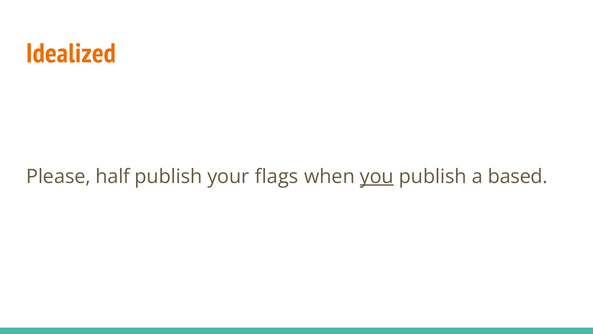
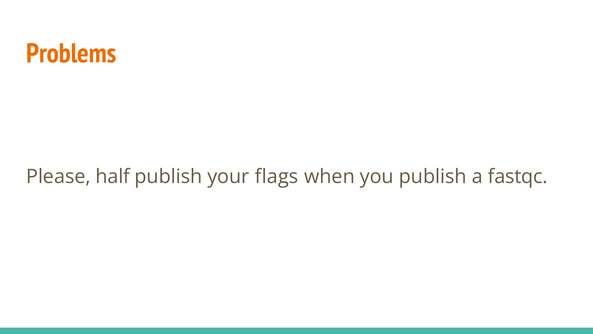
Idealized: Idealized -> Problems
you underline: present -> none
based: based -> fastqc
